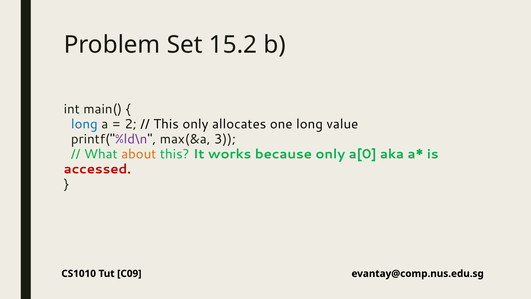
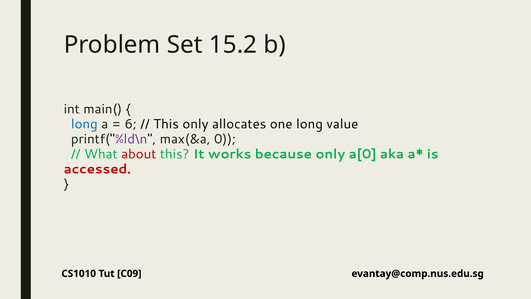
2: 2 -> 6
3: 3 -> 0
about colour: orange -> red
